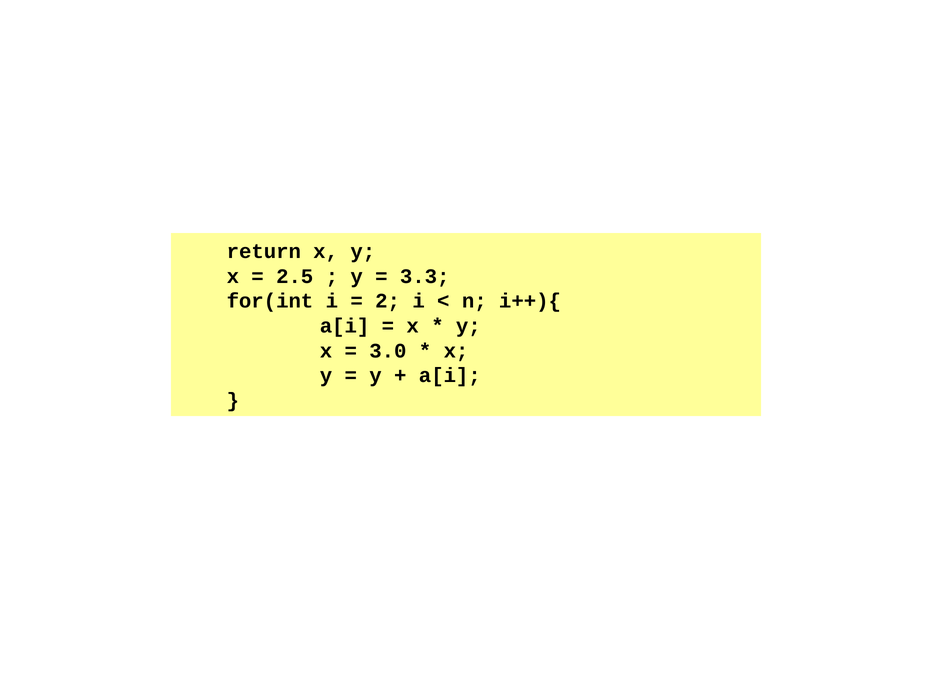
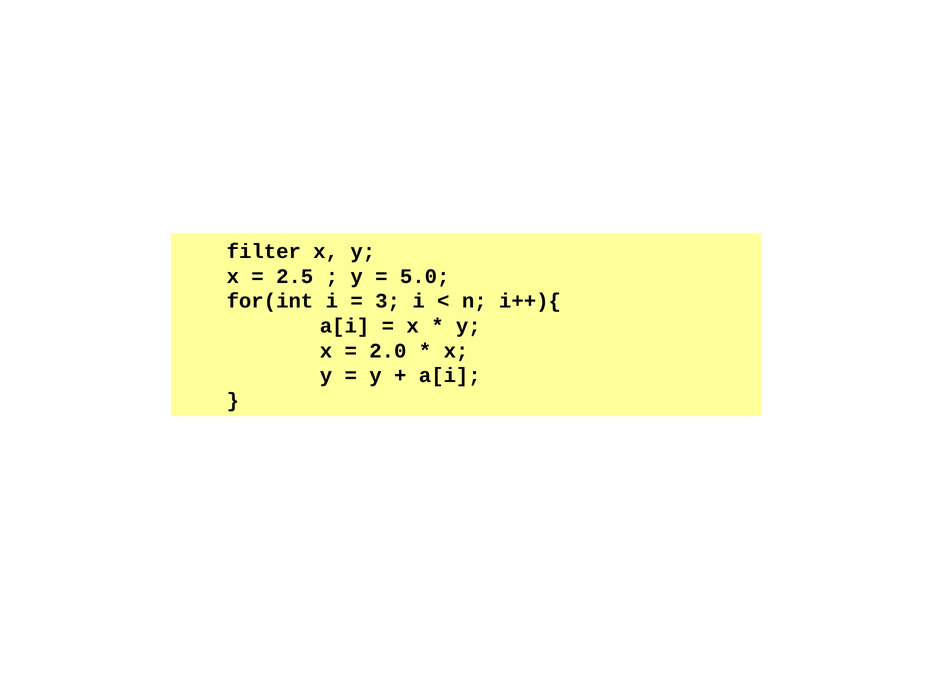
return: return -> filter
3.3: 3.3 -> 5.0
2: 2 -> 3
3.0: 3.0 -> 2.0
